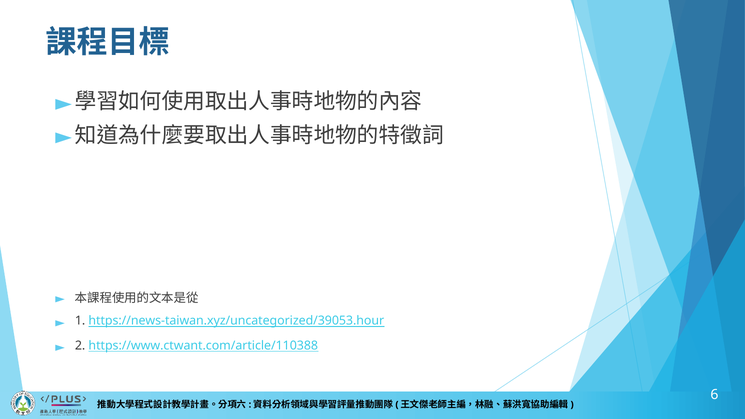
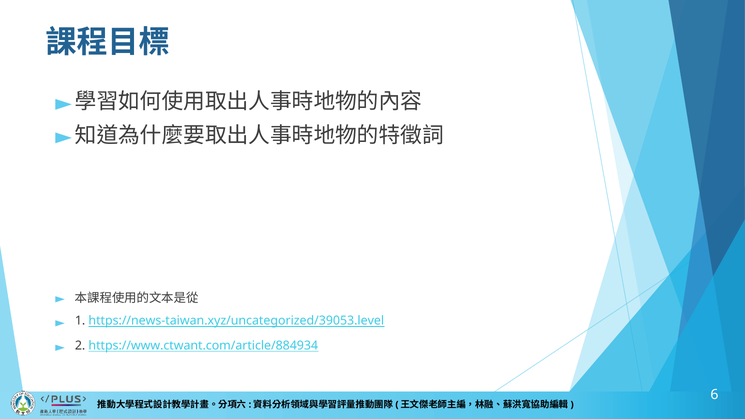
https://news-taiwan.xyz/uncategorized/39053.hour: https://news-taiwan.xyz/uncategorized/39053.hour -> https://news-taiwan.xyz/uncategorized/39053.level
https://www.ctwant.com/article/110388: https://www.ctwant.com/article/110388 -> https://www.ctwant.com/article/884934
